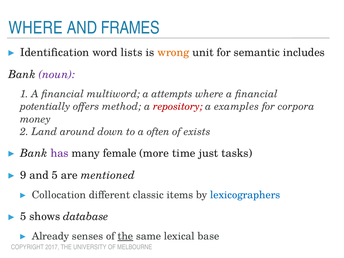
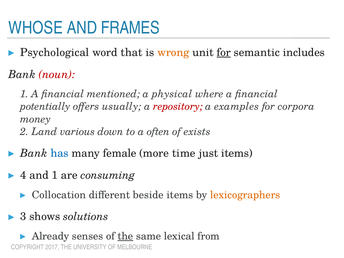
WHERE at (36, 28): WHERE -> WHOSE
Identification: Identification -> Psychological
lists: lists -> that
for at (224, 52) underline: none -> present
noun colour: purple -> red
multiword: multiword -> mentioned
attempts: attempts -> physical
method: method -> usually
around: around -> various
has colour: purple -> blue
just tasks: tasks -> items
9: 9 -> 4
and 5: 5 -> 1
mentioned: mentioned -> consuming
classic: classic -> beside
lexicographers colour: blue -> orange
5 at (23, 217): 5 -> 3
database: database -> solutions
base: base -> from
